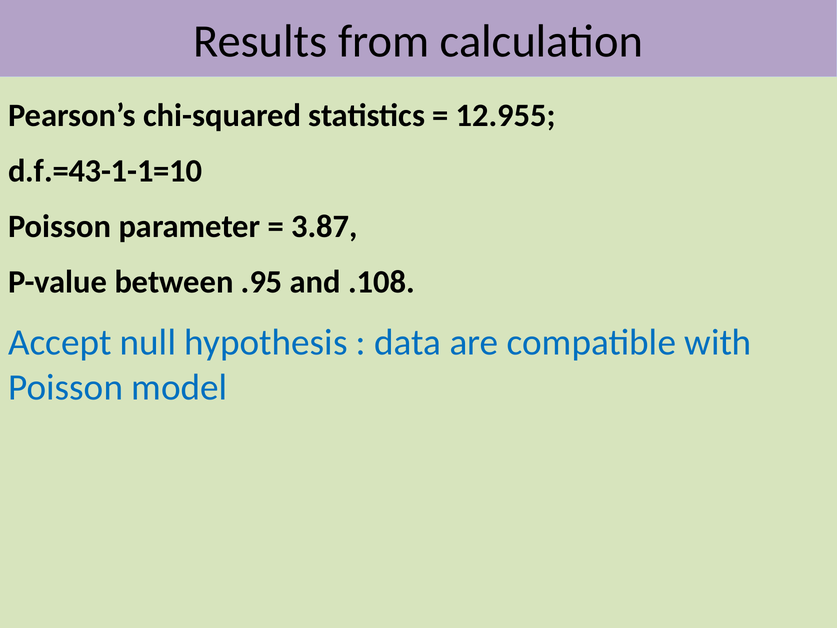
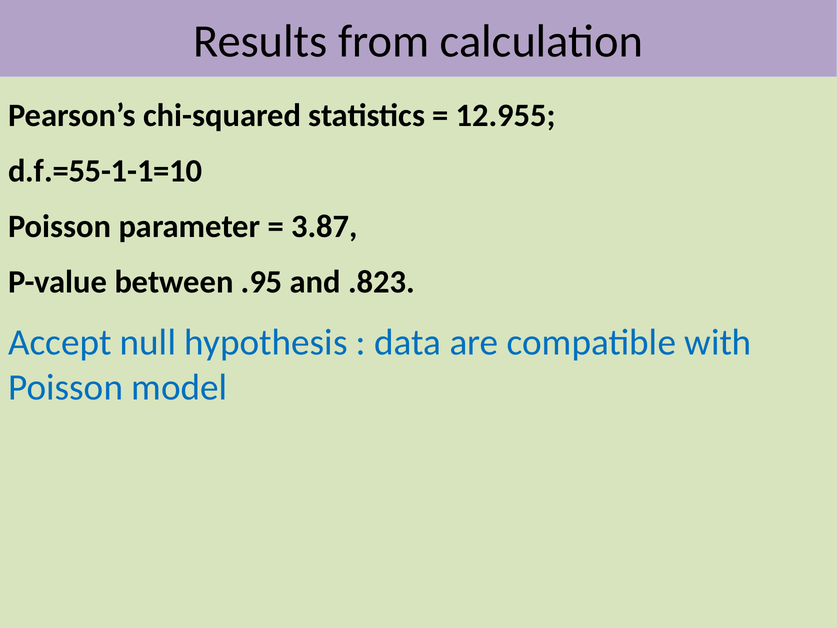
d.f.=43-1-1=10: d.f.=43-1-1=10 -> d.f.=55-1-1=10
.108: .108 -> .823
